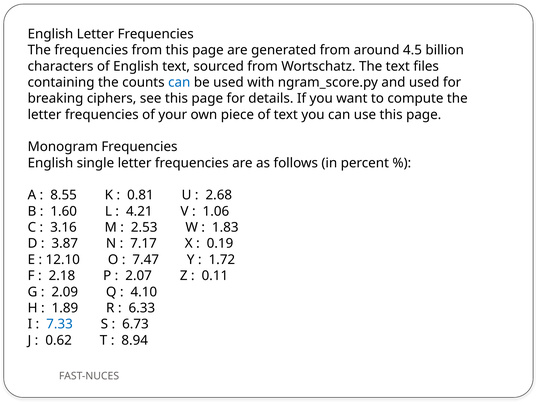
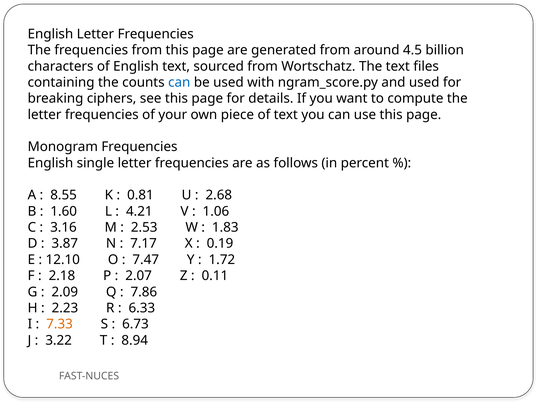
4.10: 4.10 -> 7.86
1.89: 1.89 -> 2.23
7.33 colour: blue -> orange
0.62: 0.62 -> 3.22
